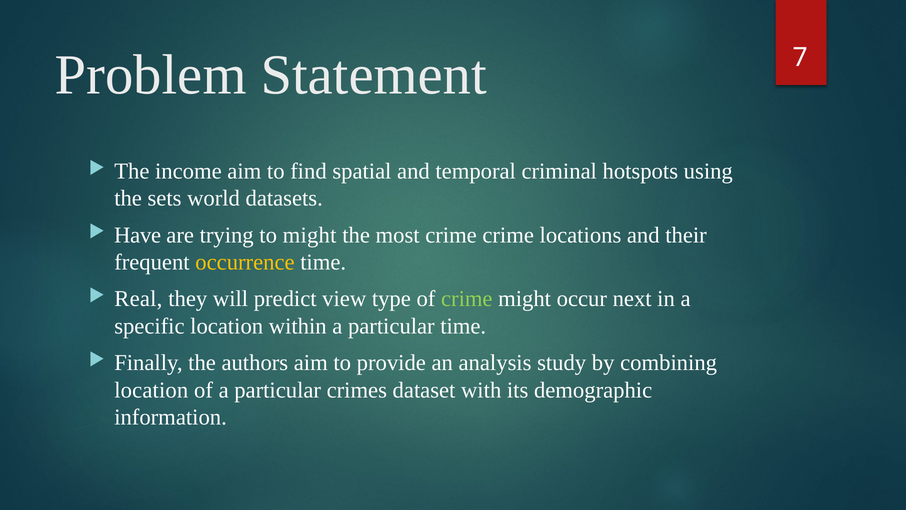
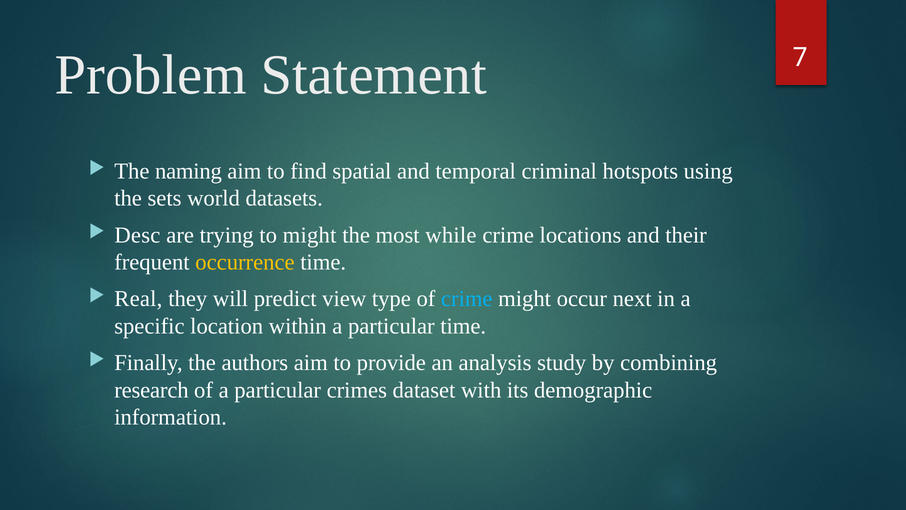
income: income -> naming
Have: Have -> Desc
most crime: crime -> while
crime at (467, 299) colour: light green -> light blue
location at (151, 390): location -> research
